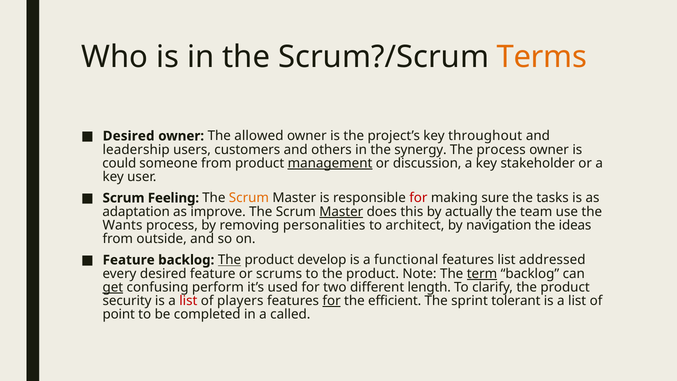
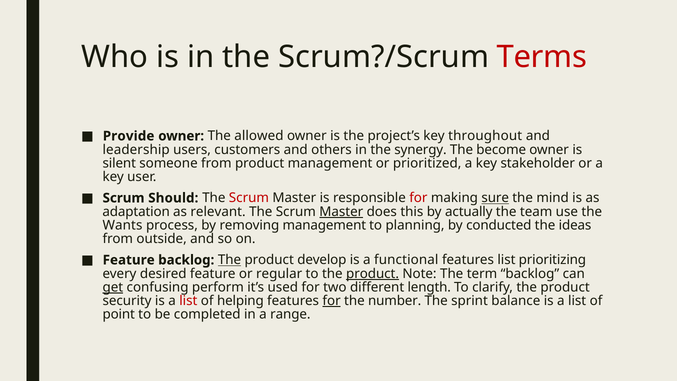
Terms colour: orange -> red
Desired at (129, 136): Desired -> Provide
The process: process -> become
could: could -> silent
management at (330, 163) underline: present -> none
discussion: discussion -> prioritized
Feeling: Feeling -> Should
Scrum at (249, 198) colour: orange -> red
sure underline: none -> present
tasks: tasks -> mind
improve: improve -> relevant
removing personalities: personalities -> management
architect: architect -> planning
navigation: navigation -> conducted
addressed: addressed -> prioritizing
scrums: scrums -> regular
product at (373, 273) underline: none -> present
term underline: present -> none
players: players -> helping
efficient: efficient -> number
tolerant: tolerant -> balance
called: called -> range
